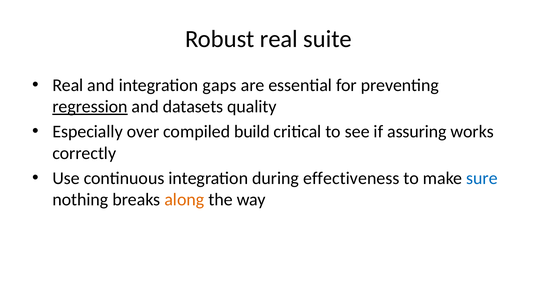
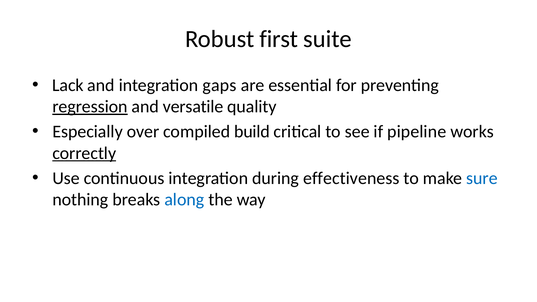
Robust real: real -> first
Real at (68, 85): Real -> Lack
datasets: datasets -> versatile
assuring: assuring -> pipeline
correctly underline: none -> present
along colour: orange -> blue
